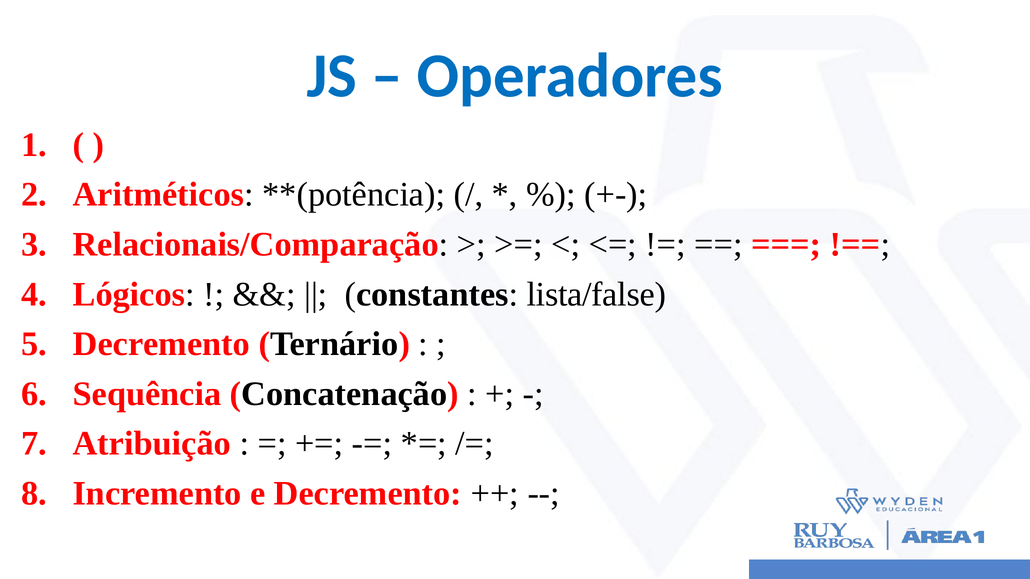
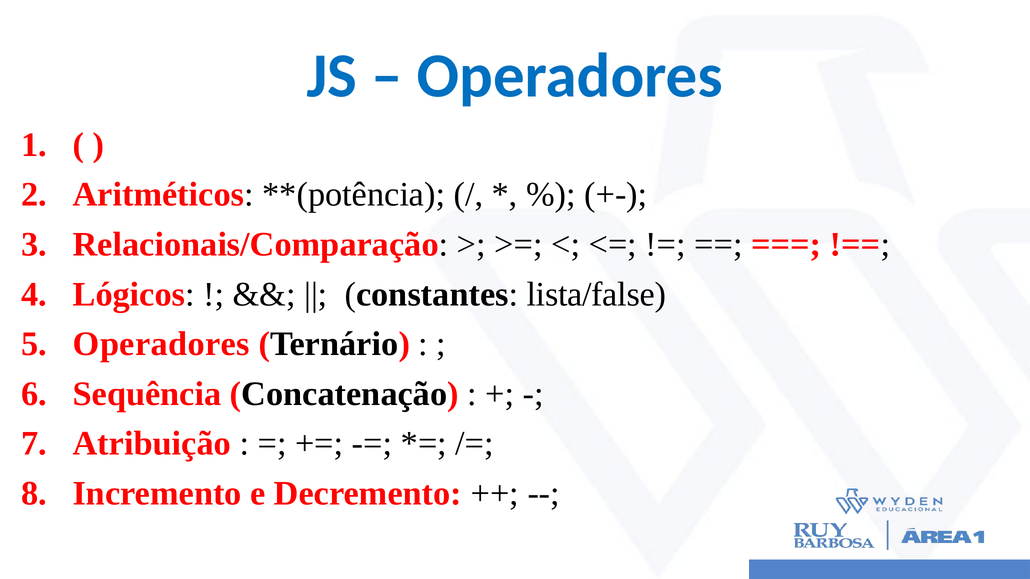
Decremento at (161, 344): Decremento -> Operadores
